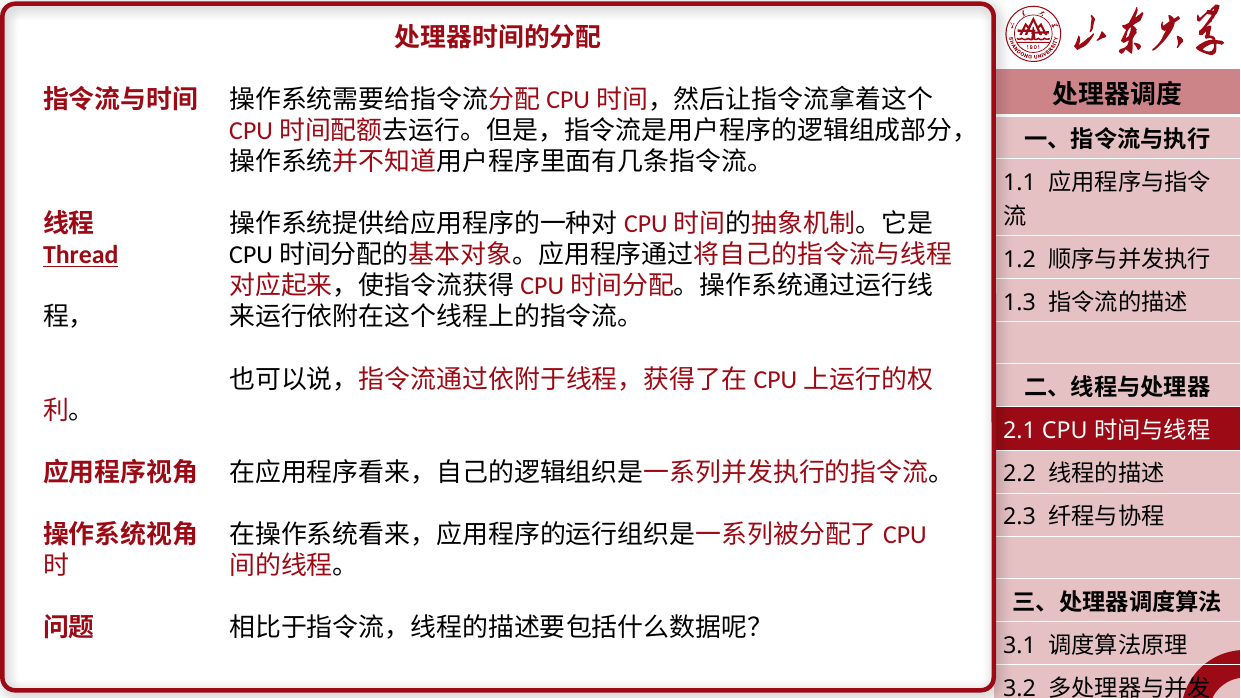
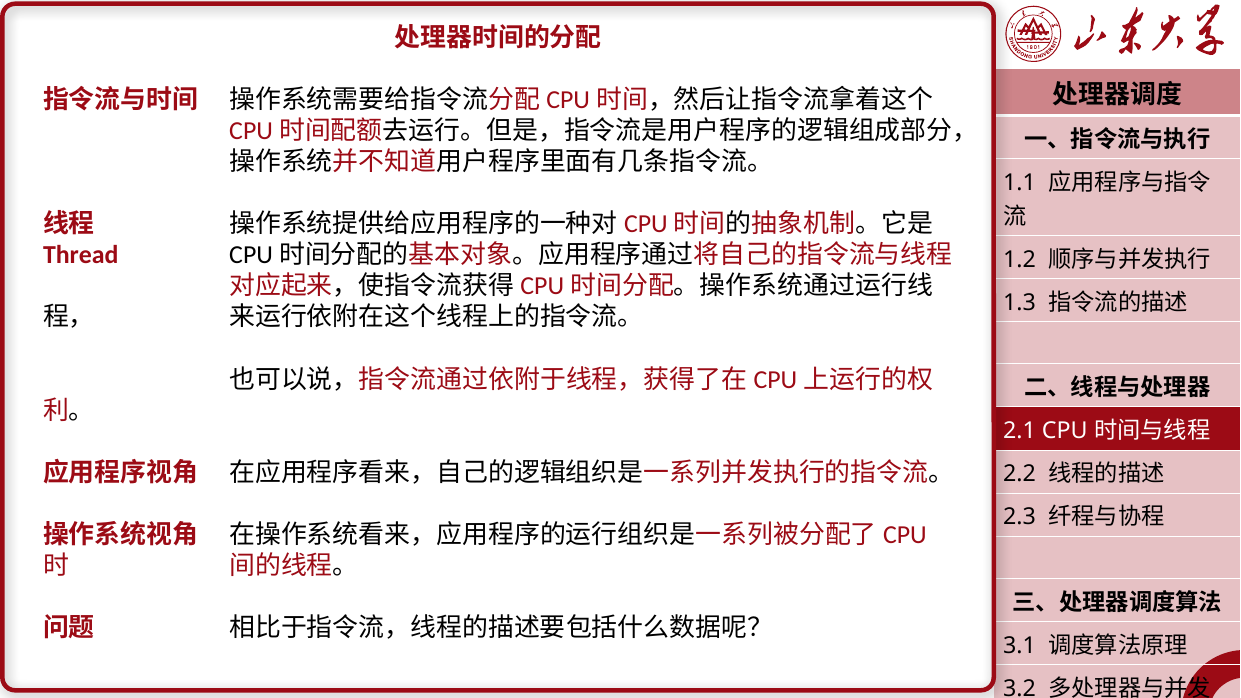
Thread underline: present -> none
